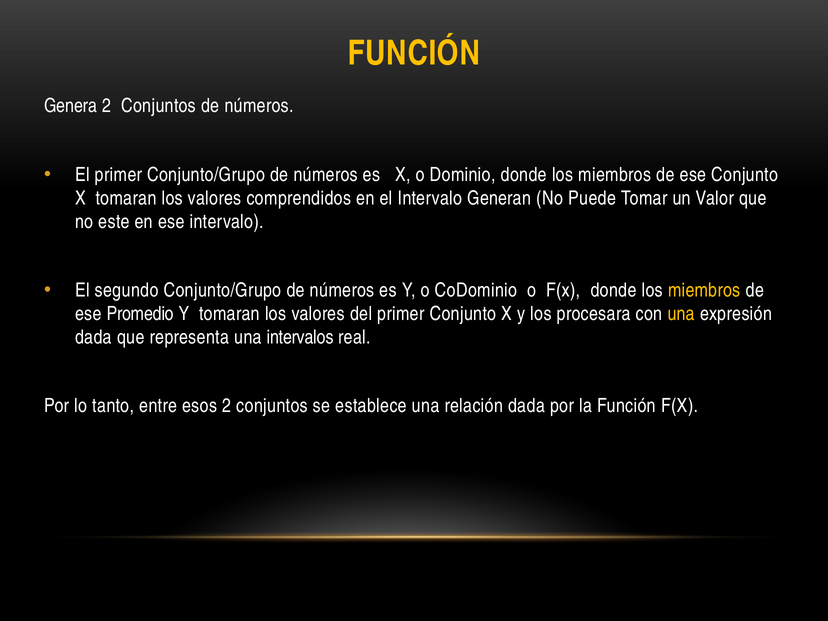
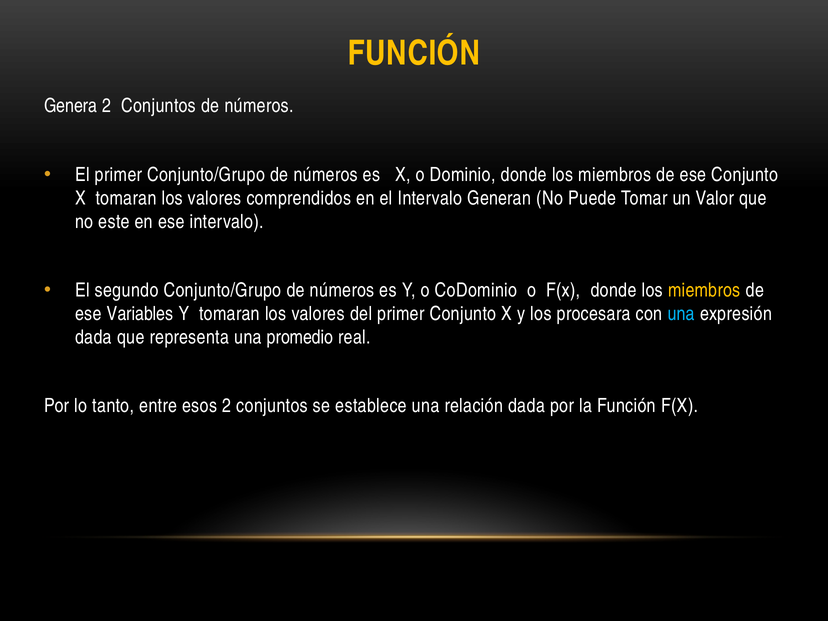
Promedio: Promedio -> Variables
una at (681, 314) colour: yellow -> light blue
intervalos: intervalos -> promedio
